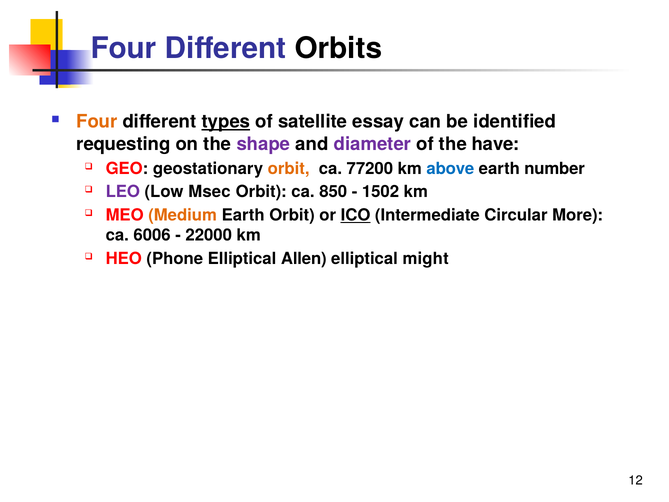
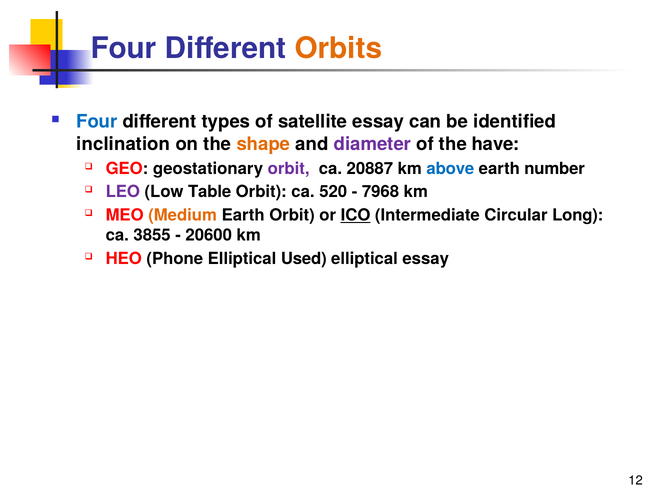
Orbits colour: black -> orange
Four at (97, 122) colour: orange -> blue
types underline: present -> none
requesting: requesting -> inclination
shape colour: purple -> orange
orbit at (289, 168) colour: orange -> purple
77200: 77200 -> 20887
Msec: Msec -> Table
850: 850 -> 520
1502: 1502 -> 7968
More: More -> Long
6006: 6006 -> 3855
22000: 22000 -> 20600
Allen: Allen -> Used
elliptical might: might -> essay
